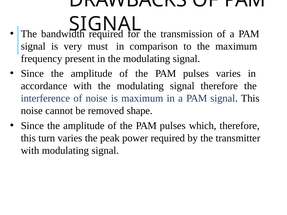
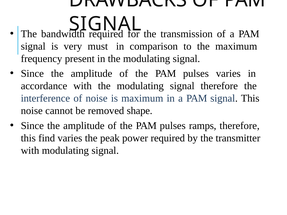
which: which -> ramps
turn: turn -> find
